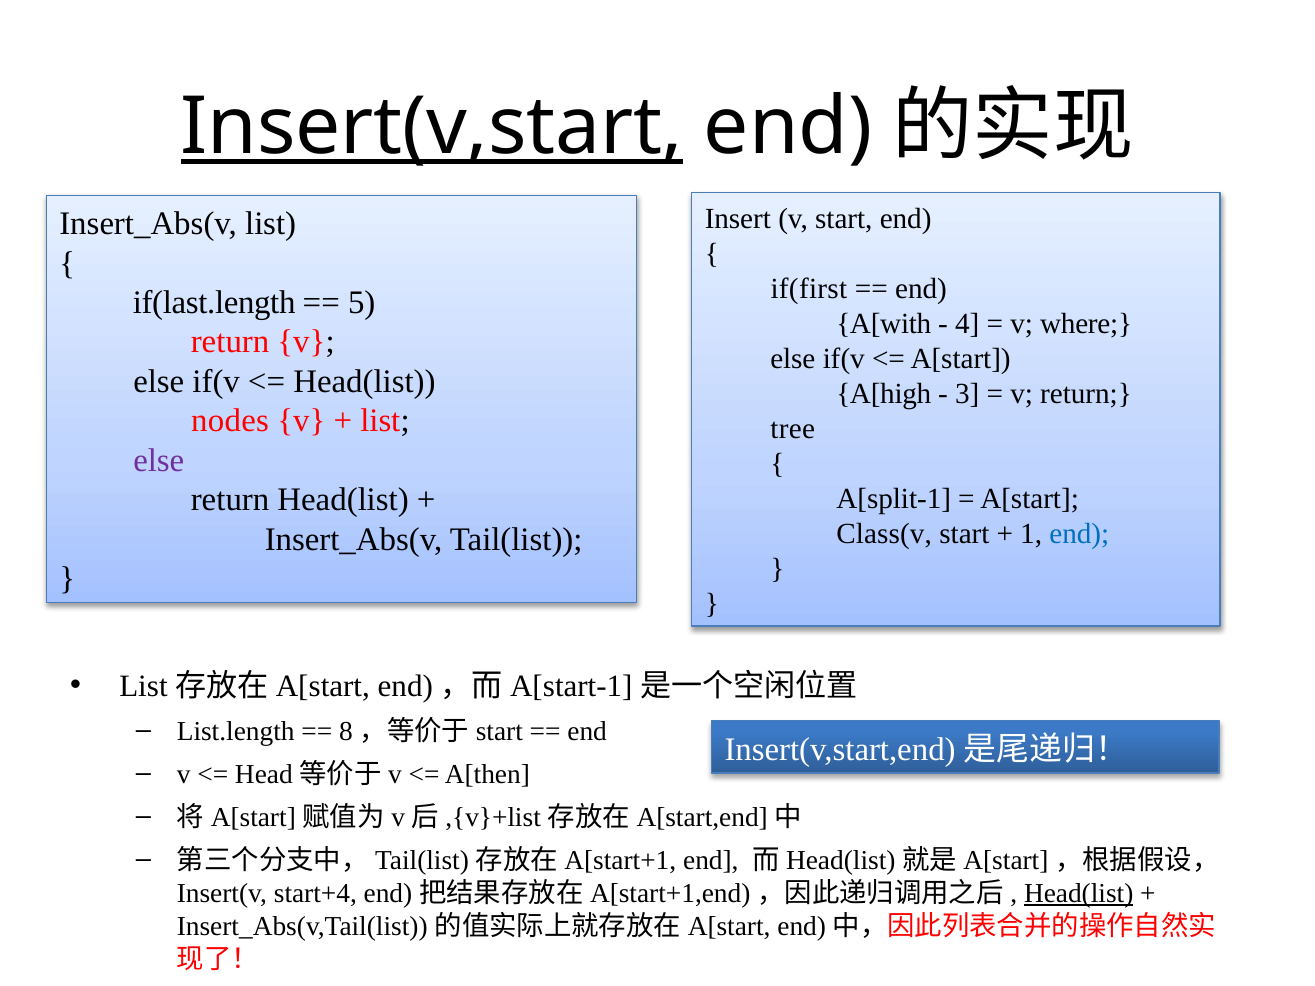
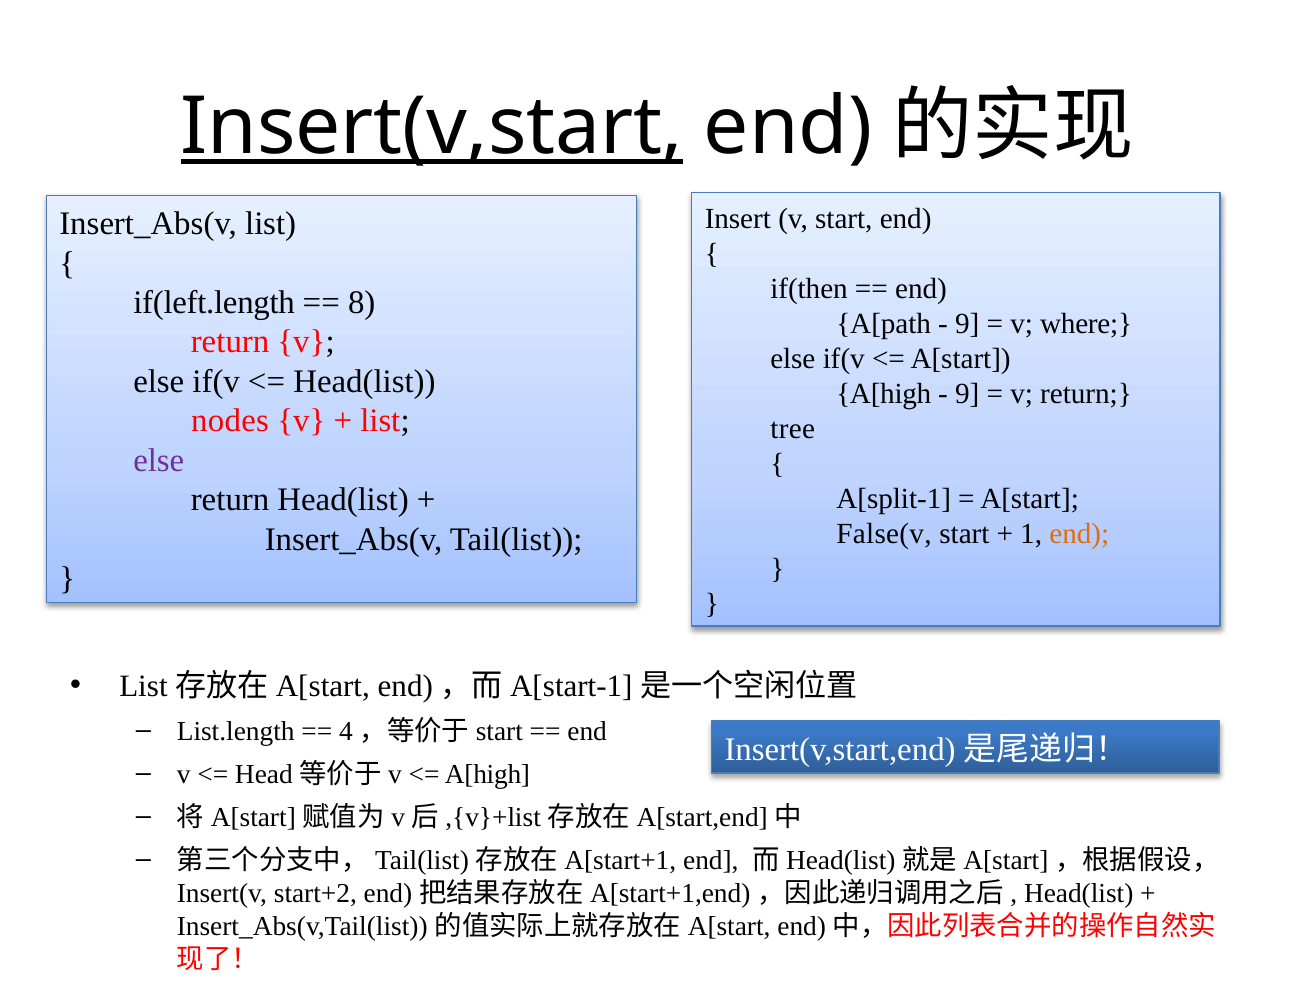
if(first: if(first -> if(then
if(last.length: if(last.length -> if(left.length
5: 5 -> 8
A[with: A[with -> A[path
4 at (967, 324): 4 -> 9
3 at (967, 394): 3 -> 9
Class(v: Class(v -> False(v
end at (1079, 534) colour: blue -> orange
8: 8 -> 4
A[then at (487, 774): A[then -> A[high
start+4: start+4 -> start+2
Head(list at (1079, 893) underline: present -> none
